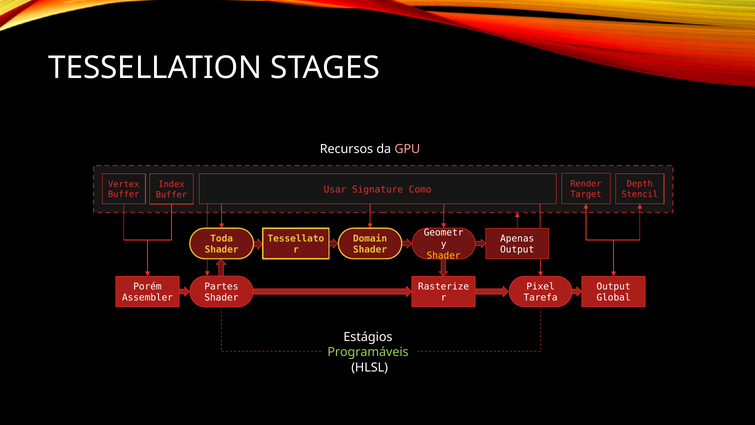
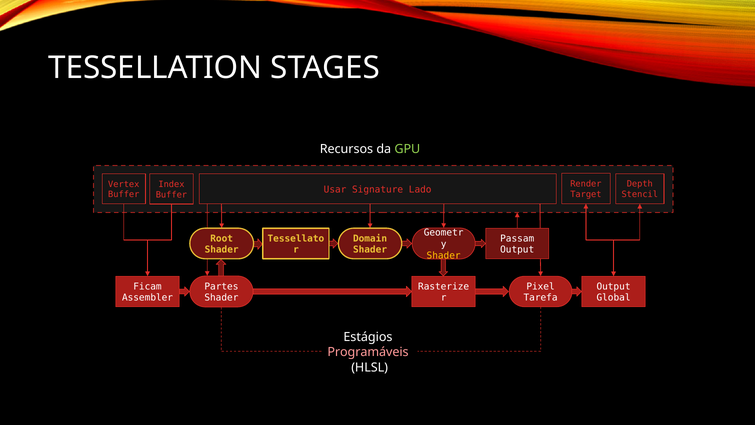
GPU colour: pink -> light green
Como: Como -> Lado
Toda: Toda -> Root
Apenas: Apenas -> Passam
Porém: Porém -> Ficam
Programáveis colour: light green -> pink
